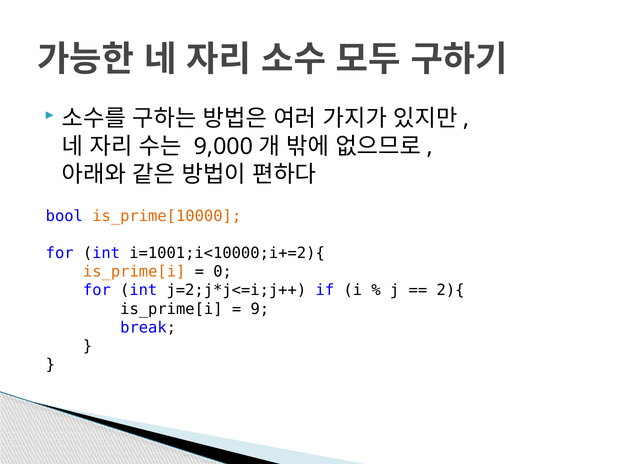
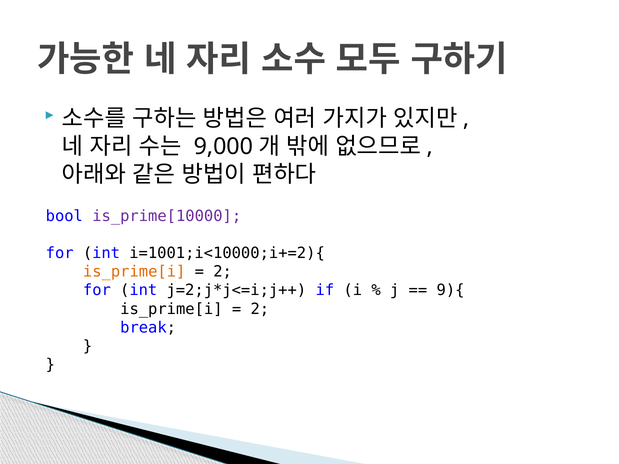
is_prime[10000 colour: orange -> purple
0 at (223, 272): 0 -> 2
2){: 2){ -> 9){
9 at (260, 309): 9 -> 2
